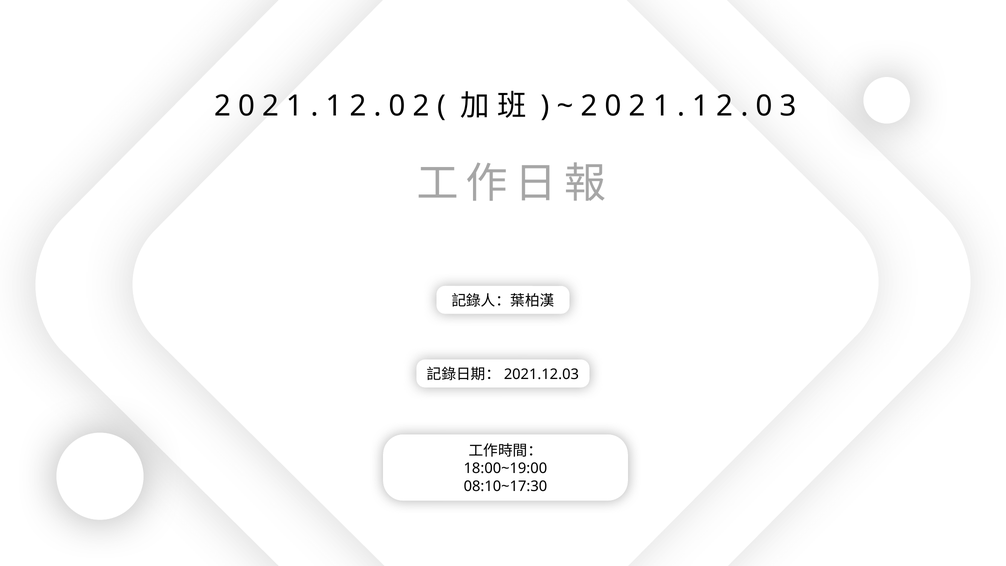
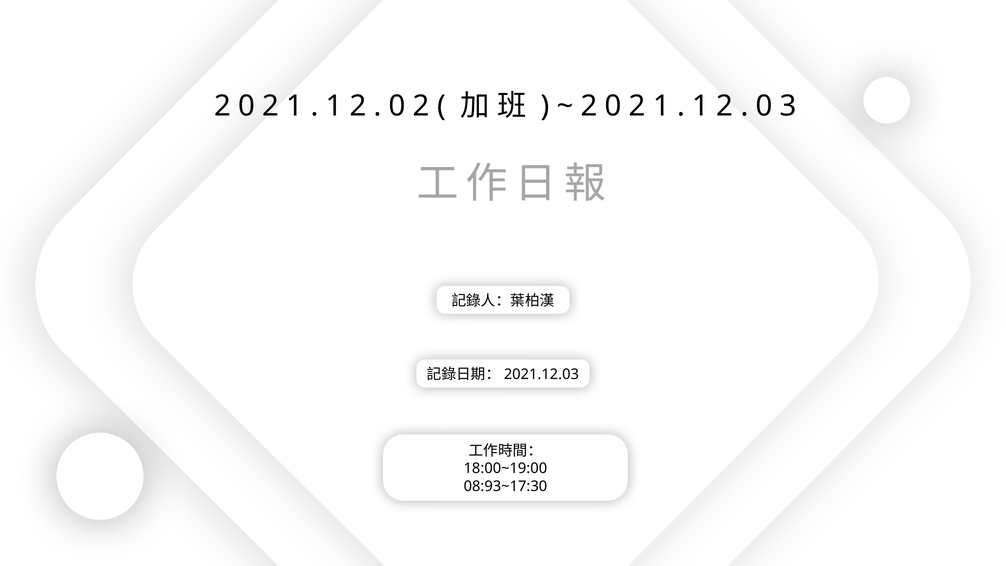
08:10~17:30: 08:10~17:30 -> 08:93~17:30
